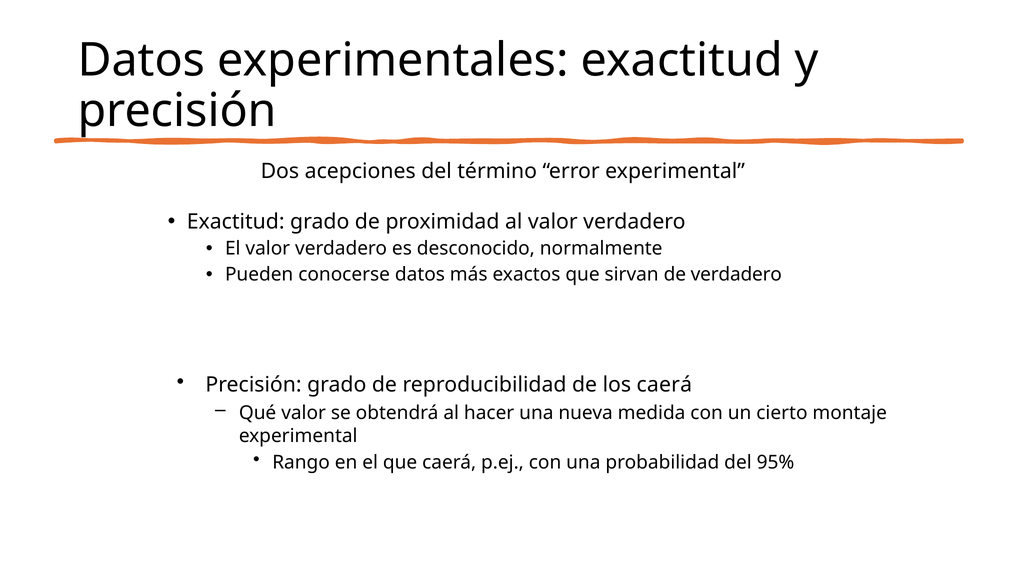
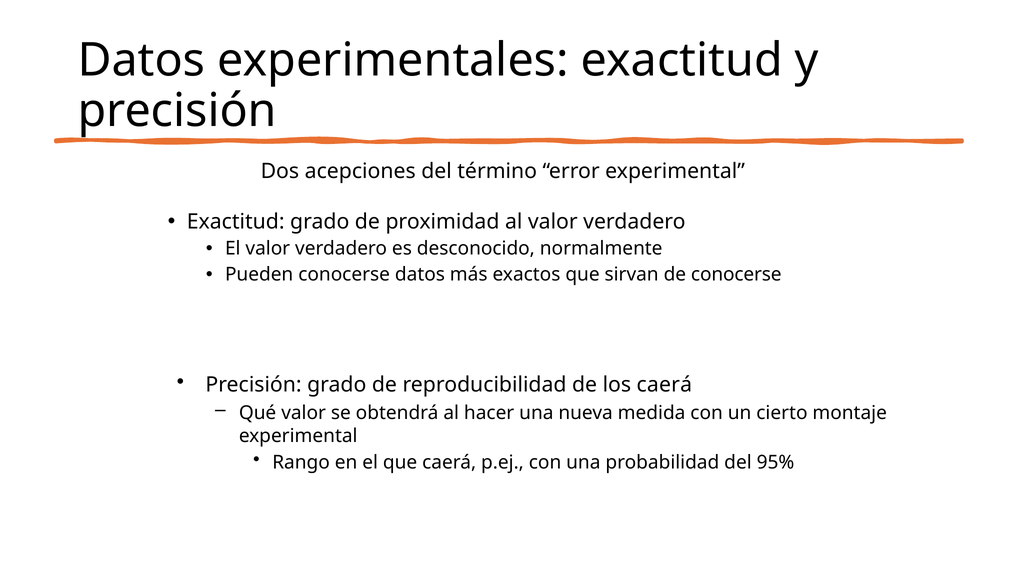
de verdadero: verdadero -> conocerse
